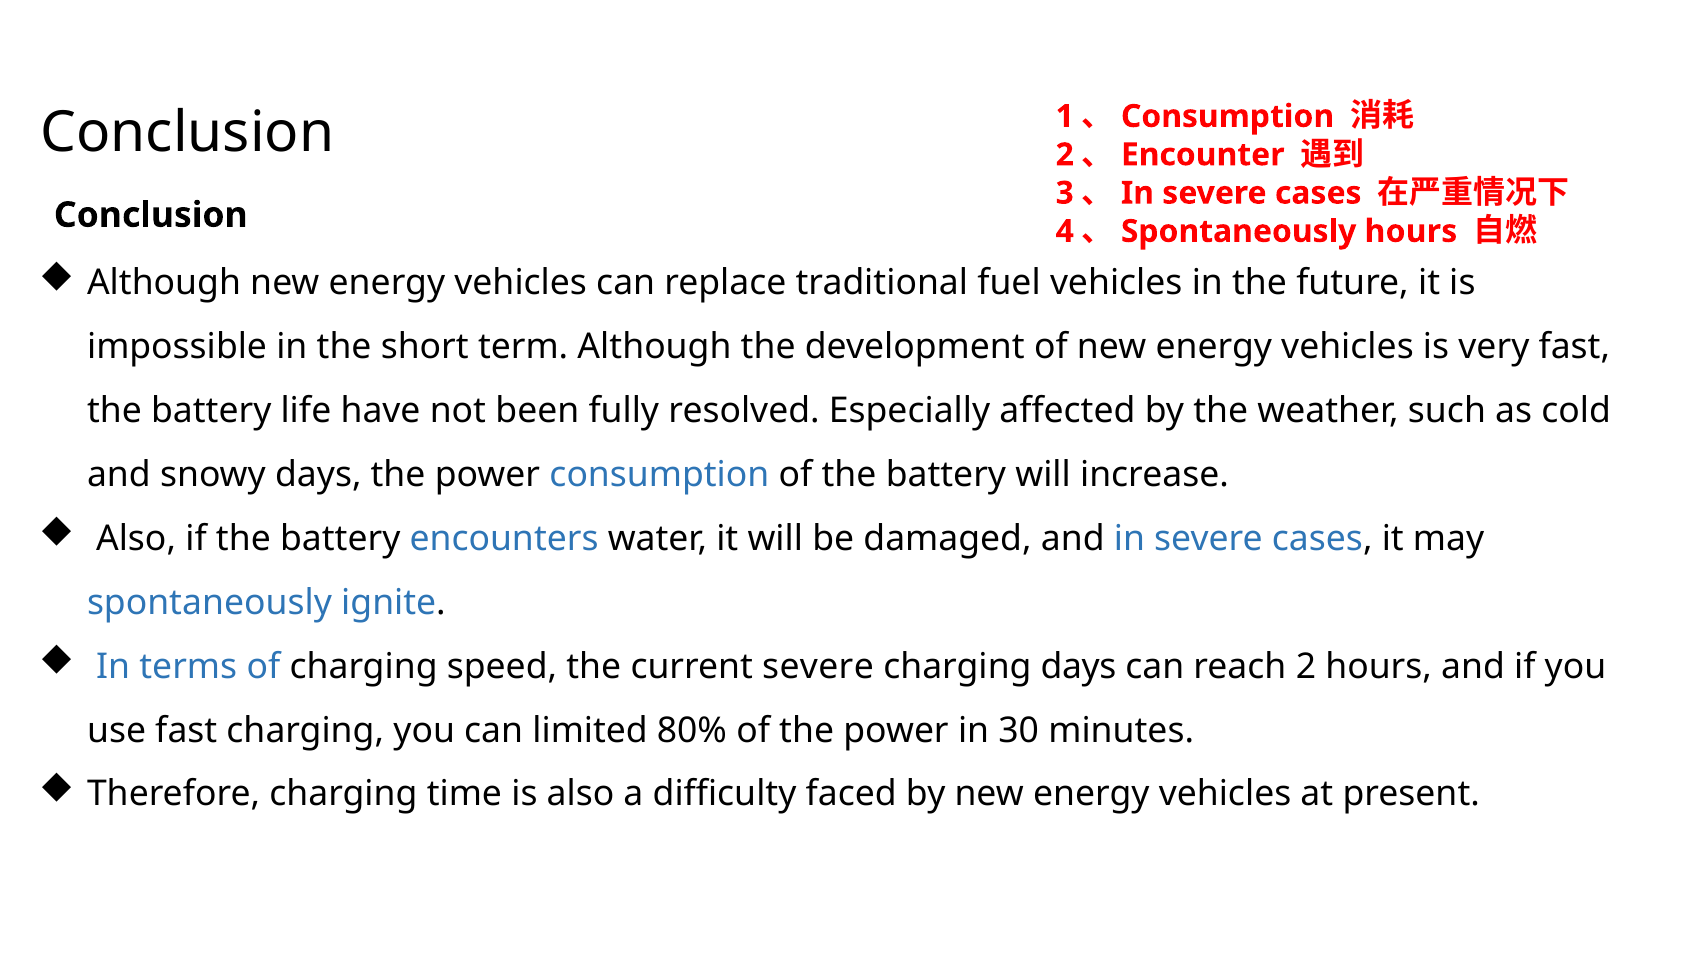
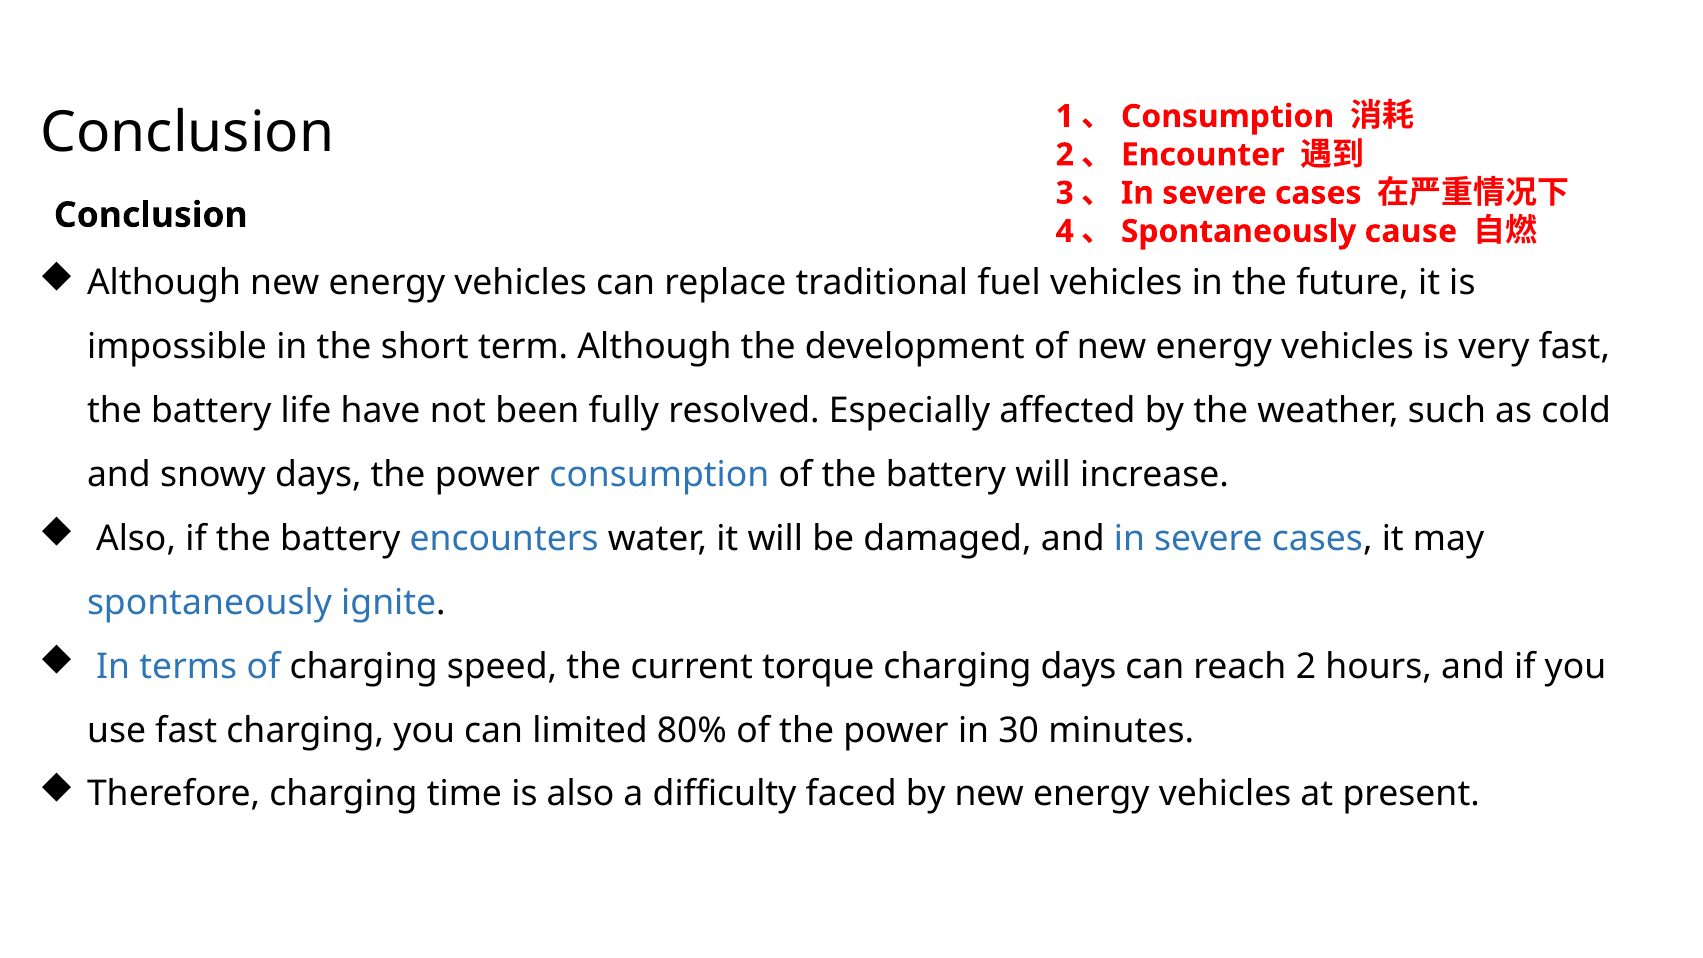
Spontaneously hours: hours -> cause
current severe: severe -> torque
